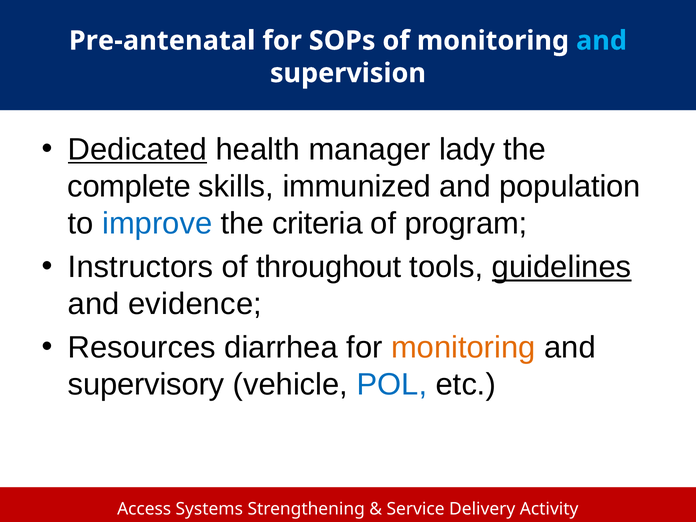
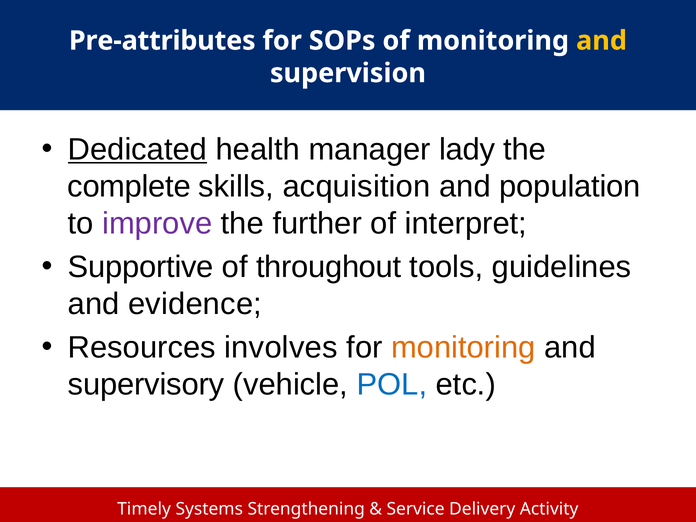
Pre-antenatal: Pre-antenatal -> Pre-attributes
and at (602, 41) colour: light blue -> yellow
immunized: immunized -> acquisition
improve colour: blue -> purple
criteria: criteria -> further
program: program -> interpret
Instructors: Instructors -> Supportive
guidelines underline: present -> none
diarrhea: diarrhea -> involves
Access: Access -> Timely
